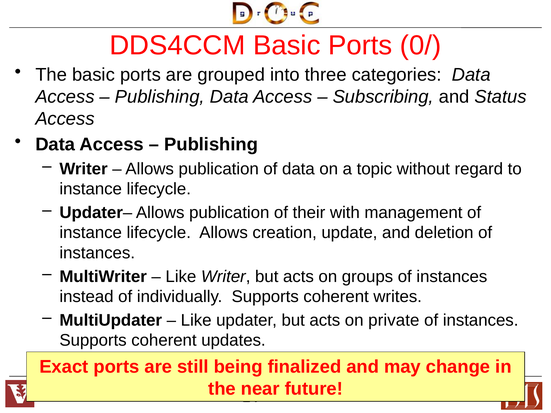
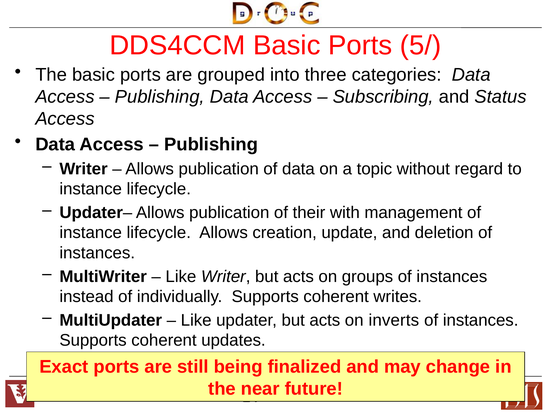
0/: 0/ -> 5/
private: private -> inverts
